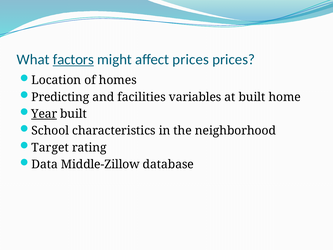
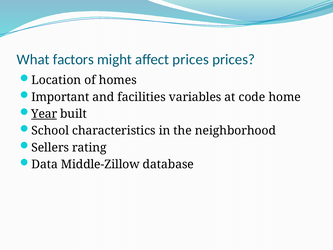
factors underline: present -> none
Predicting: Predicting -> Important
at built: built -> code
Target: Target -> Sellers
